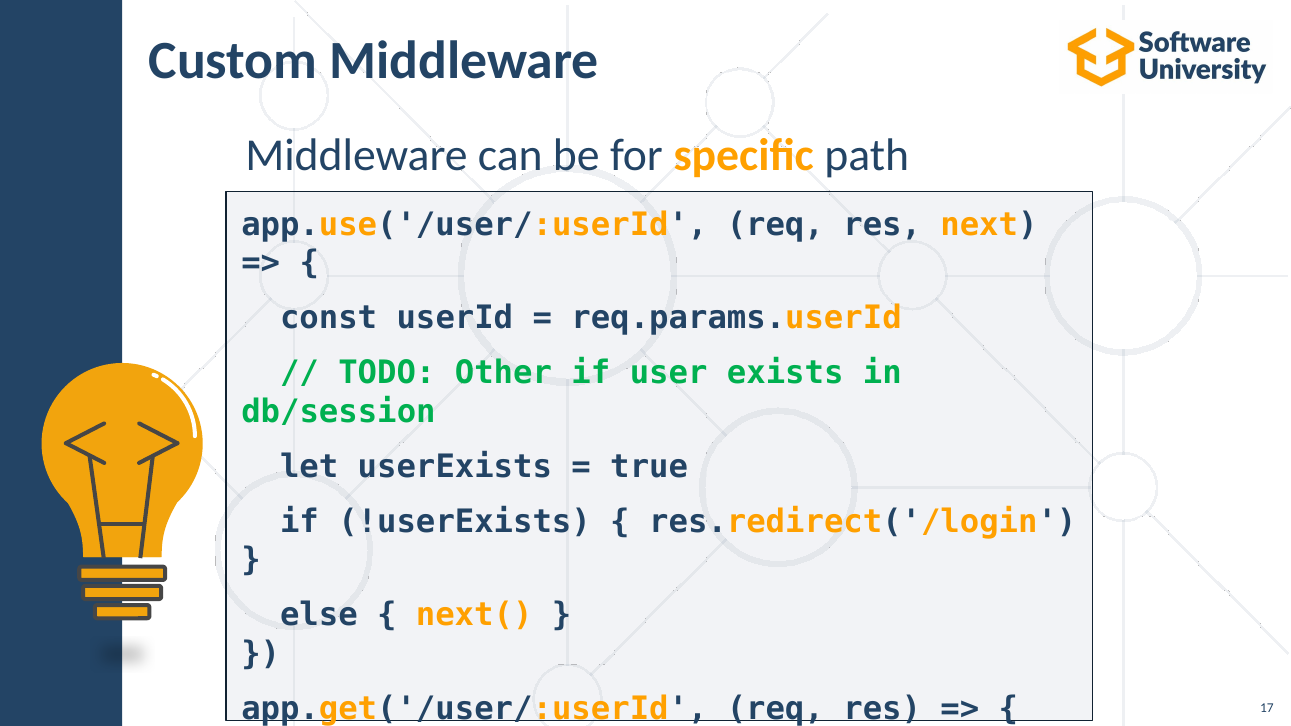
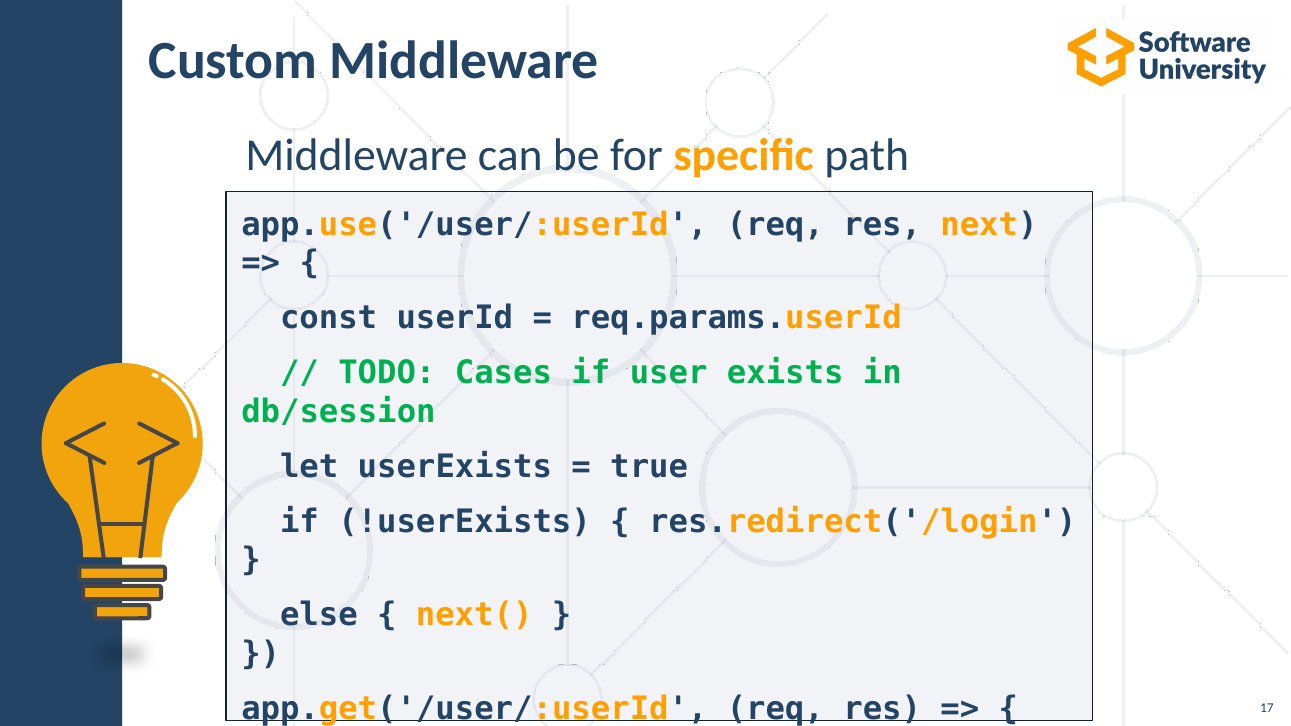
Other: Other -> Cases
